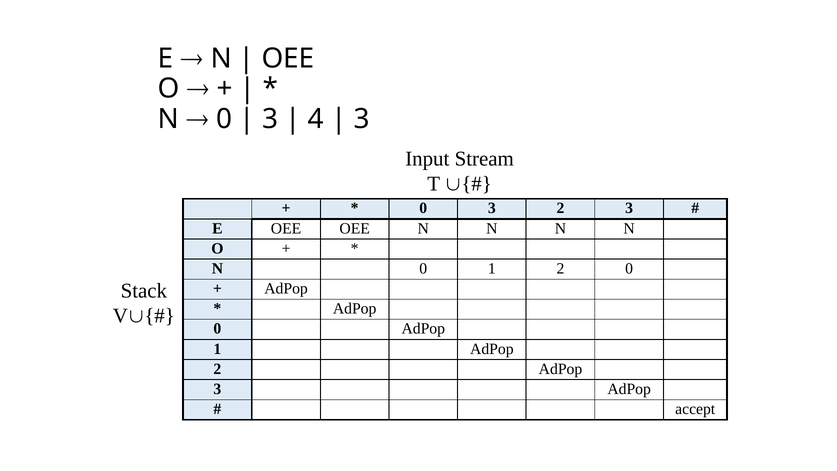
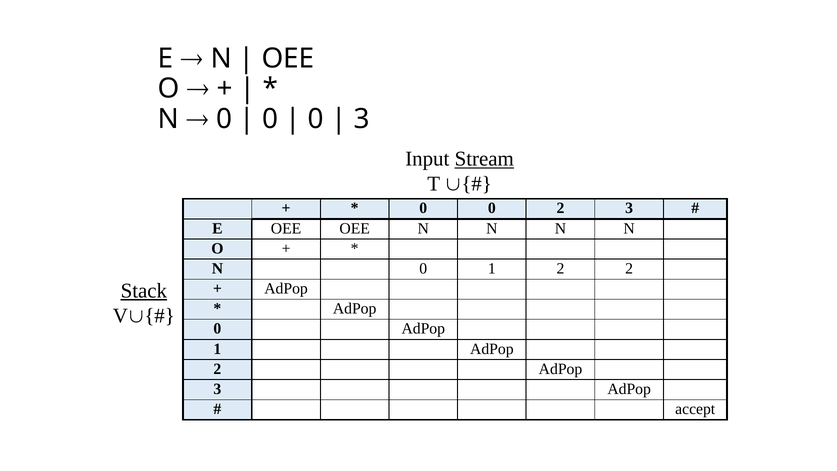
3 at (270, 119): 3 -> 0
4 at (316, 119): 4 -> 0
Stream underline: none -> present
0 3: 3 -> 0
2 0: 0 -> 2
Stack underline: none -> present
